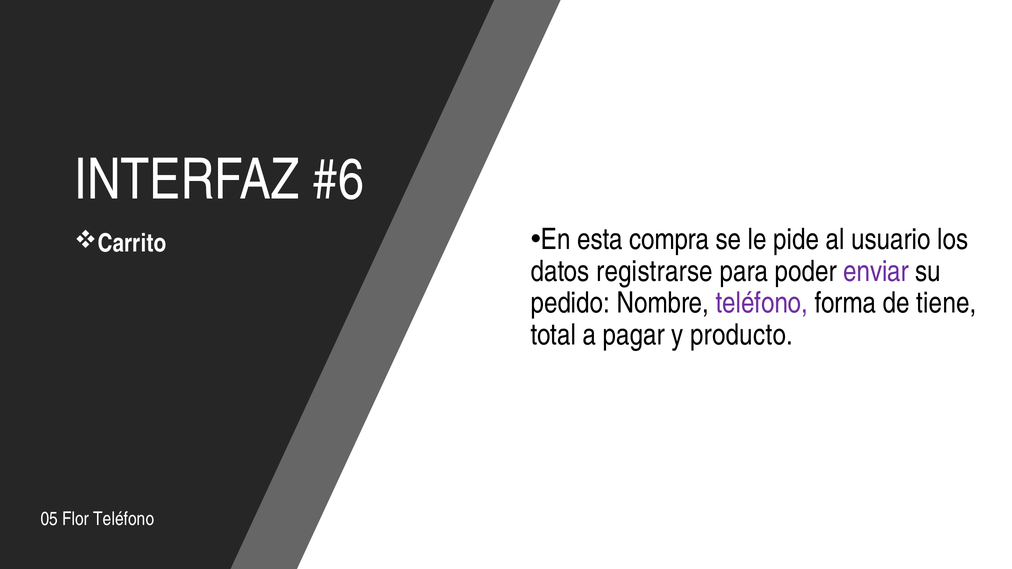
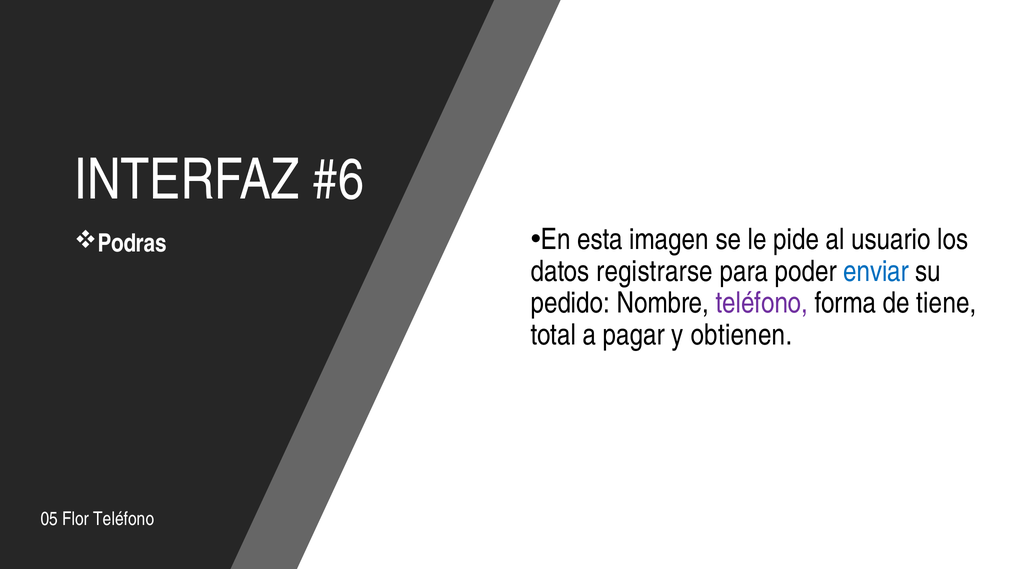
compra: compra -> imagen
Carrito: Carrito -> Podras
enviar colour: purple -> blue
producto: producto -> obtienen
